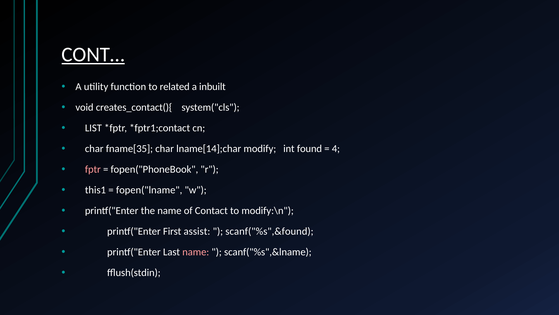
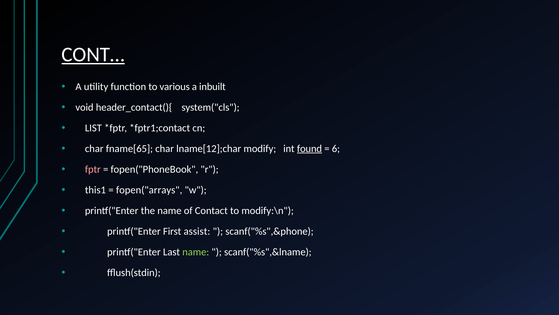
related: related -> various
creates_contact(){: creates_contact(){ -> header_contact(){
fname[35: fname[35 -> fname[65
lname[14];char: lname[14];char -> lname[12];char
found underline: none -> present
4: 4 -> 6
fopen("lname: fopen("lname -> fopen("arrays
scanf("%s",&found: scanf("%s",&found -> scanf("%s",&phone
name at (196, 252) colour: pink -> light green
